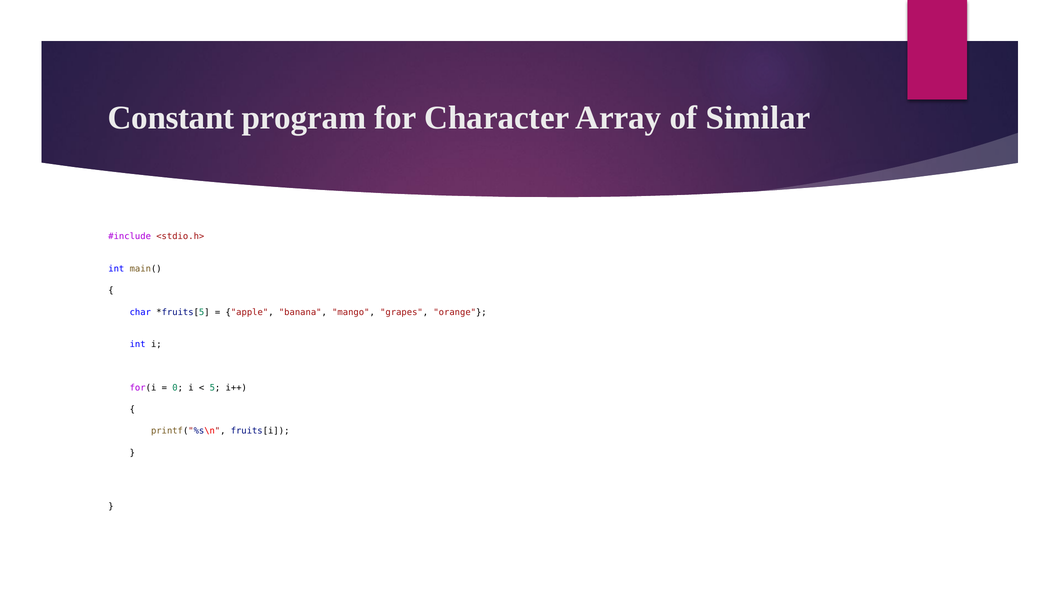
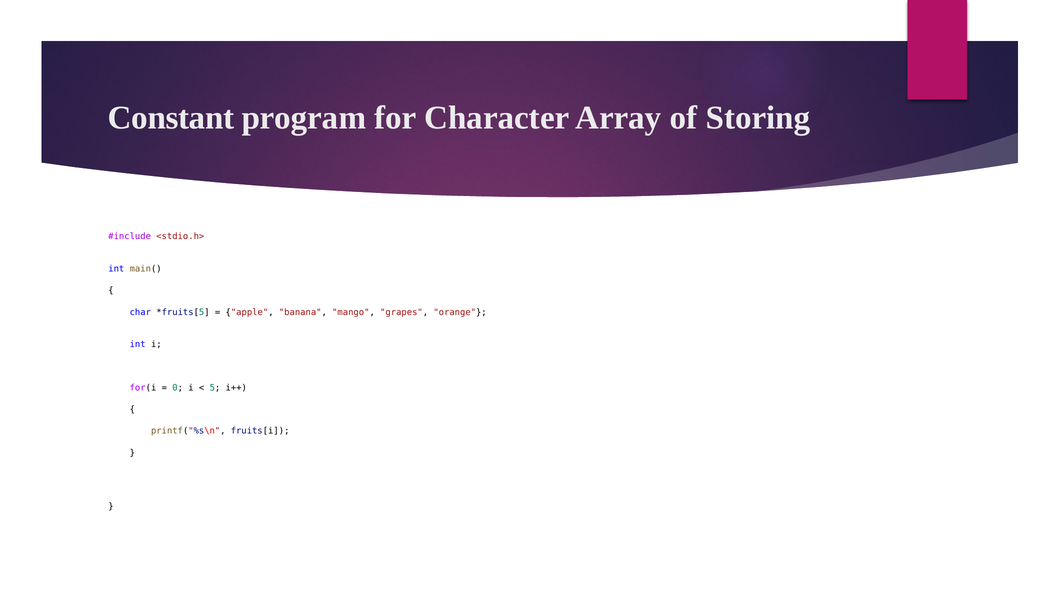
Similar: Similar -> Storing
